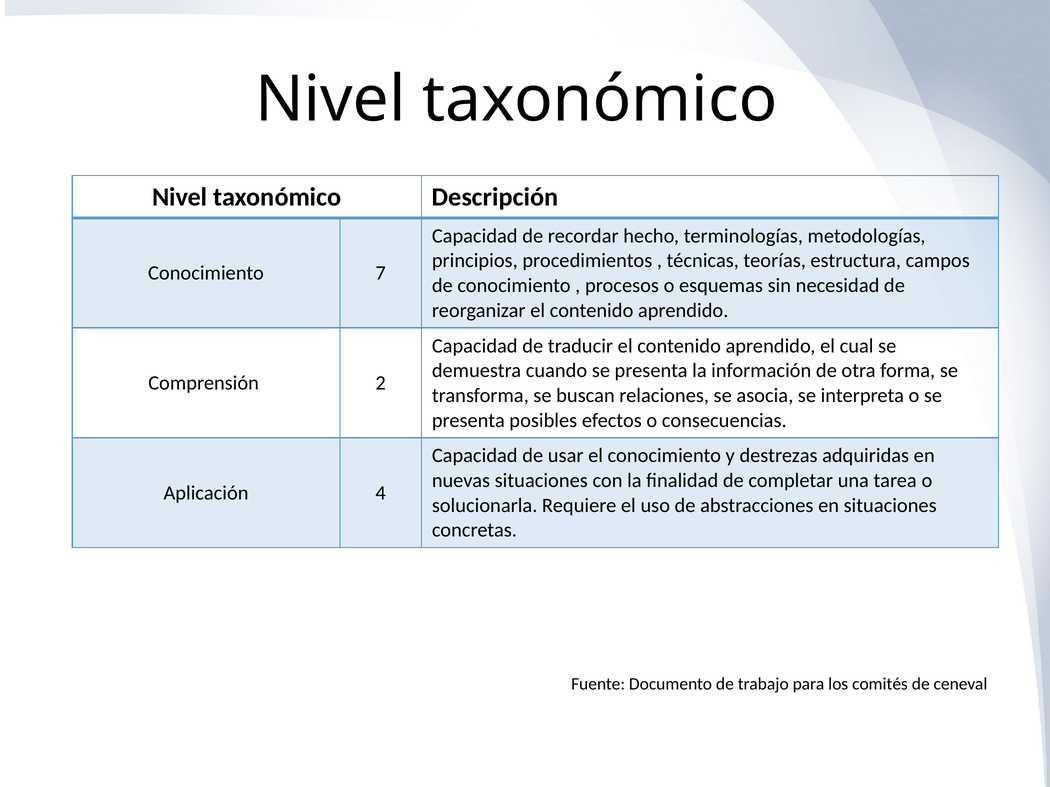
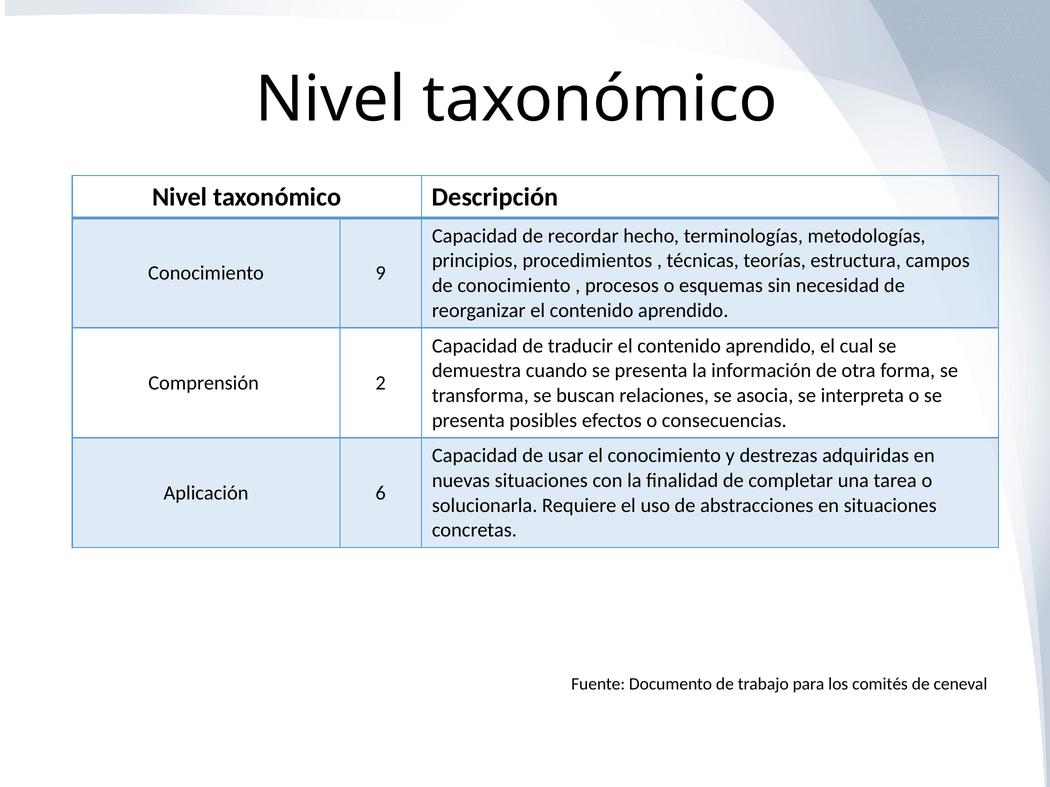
7: 7 -> 9
4: 4 -> 6
